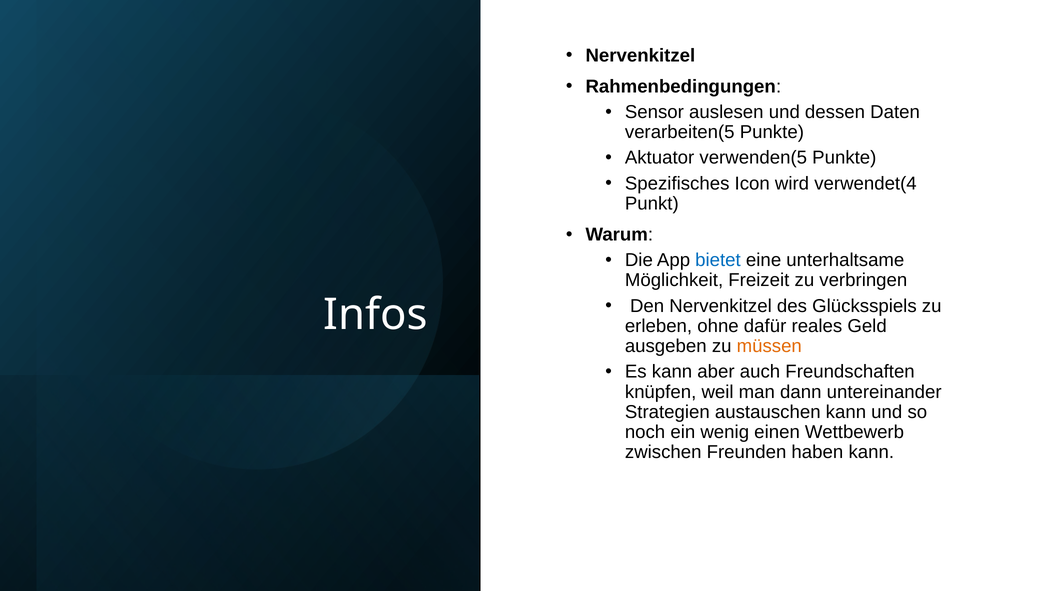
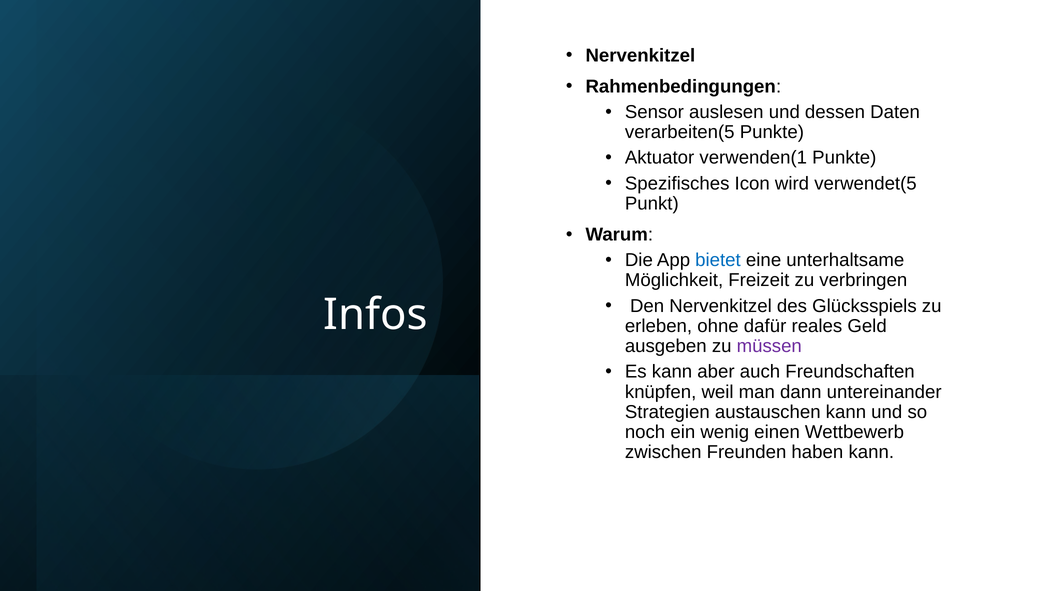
verwenden(5: verwenden(5 -> verwenden(1
verwendet(4: verwendet(4 -> verwendet(5
müssen colour: orange -> purple
